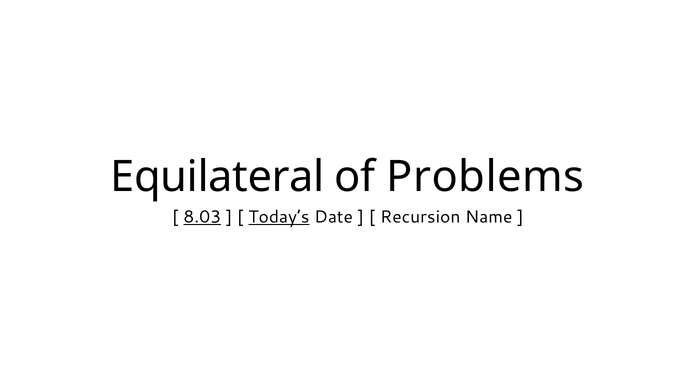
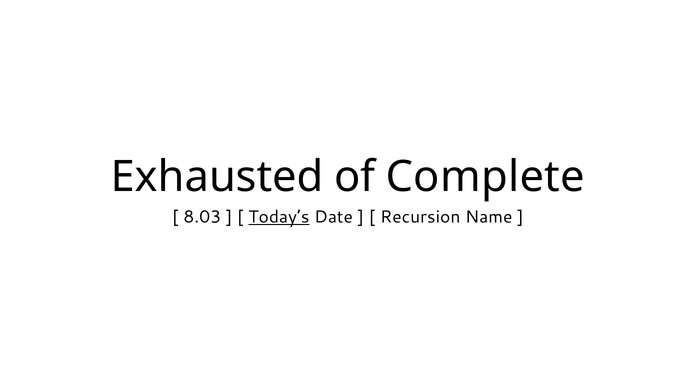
Equilateral: Equilateral -> Exhausted
Problems: Problems -> Complete
8.03 underline: present -> none
